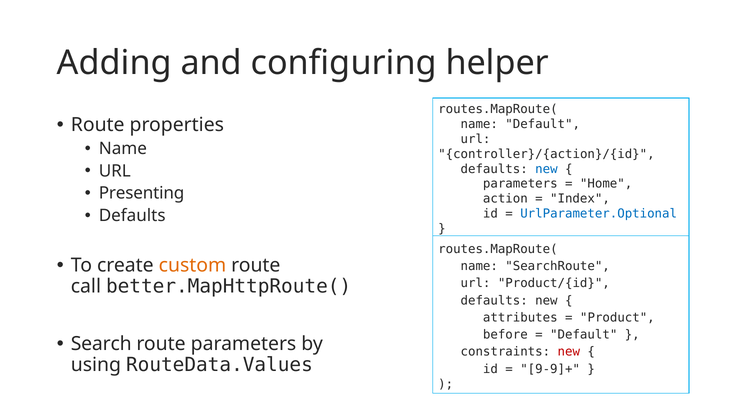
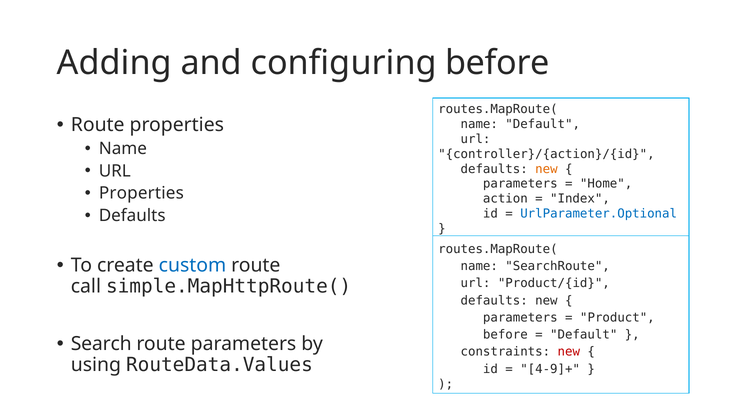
configuring helper: helper -> before
new at (546, 169) colour: blue -> orange
Presenting at (142, 193): Presenting -> Properties
custom colour: orange -> blue
better.MapHttpRoute(: better.MapHttpRoute( -> simple.MapHttpRoute(
attributes at (520, 317): attributes -> parameters
9-9]+: 9-9]+ -> 4-9]+
